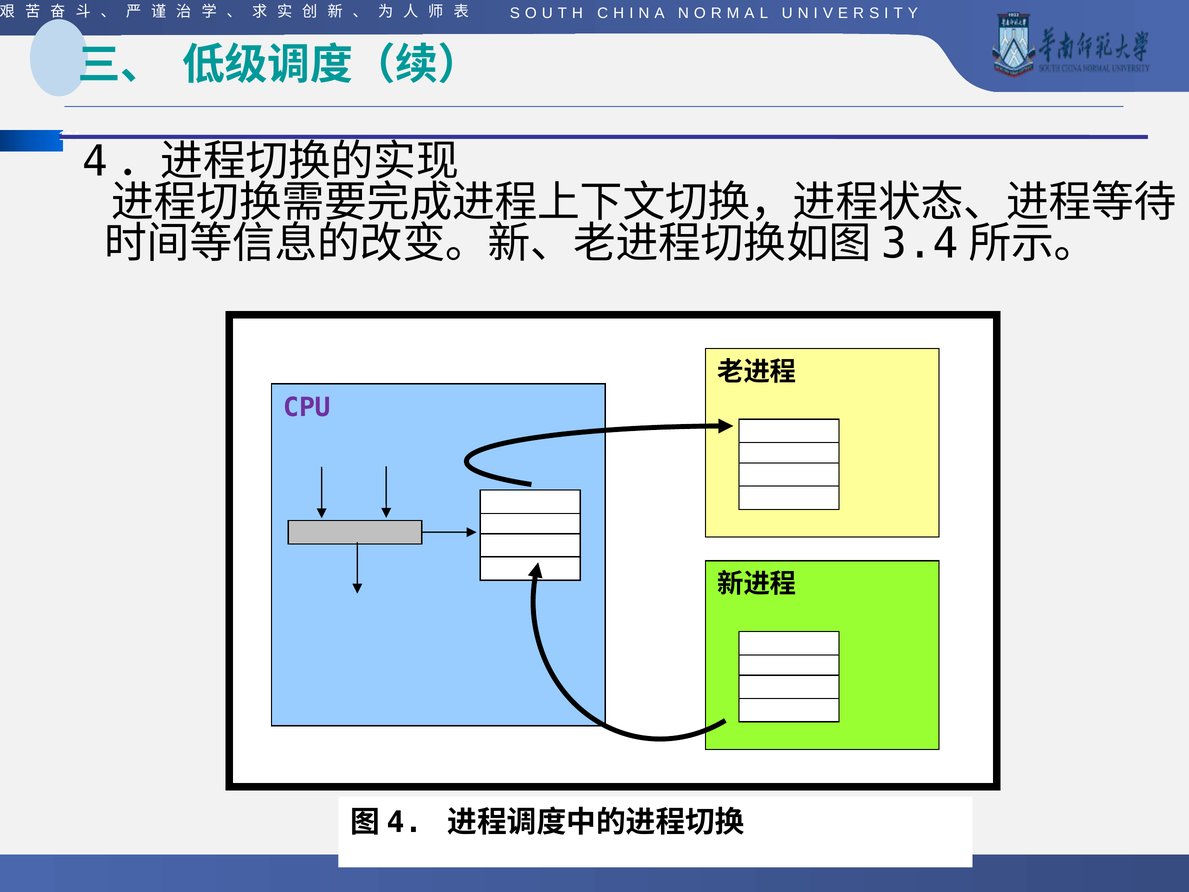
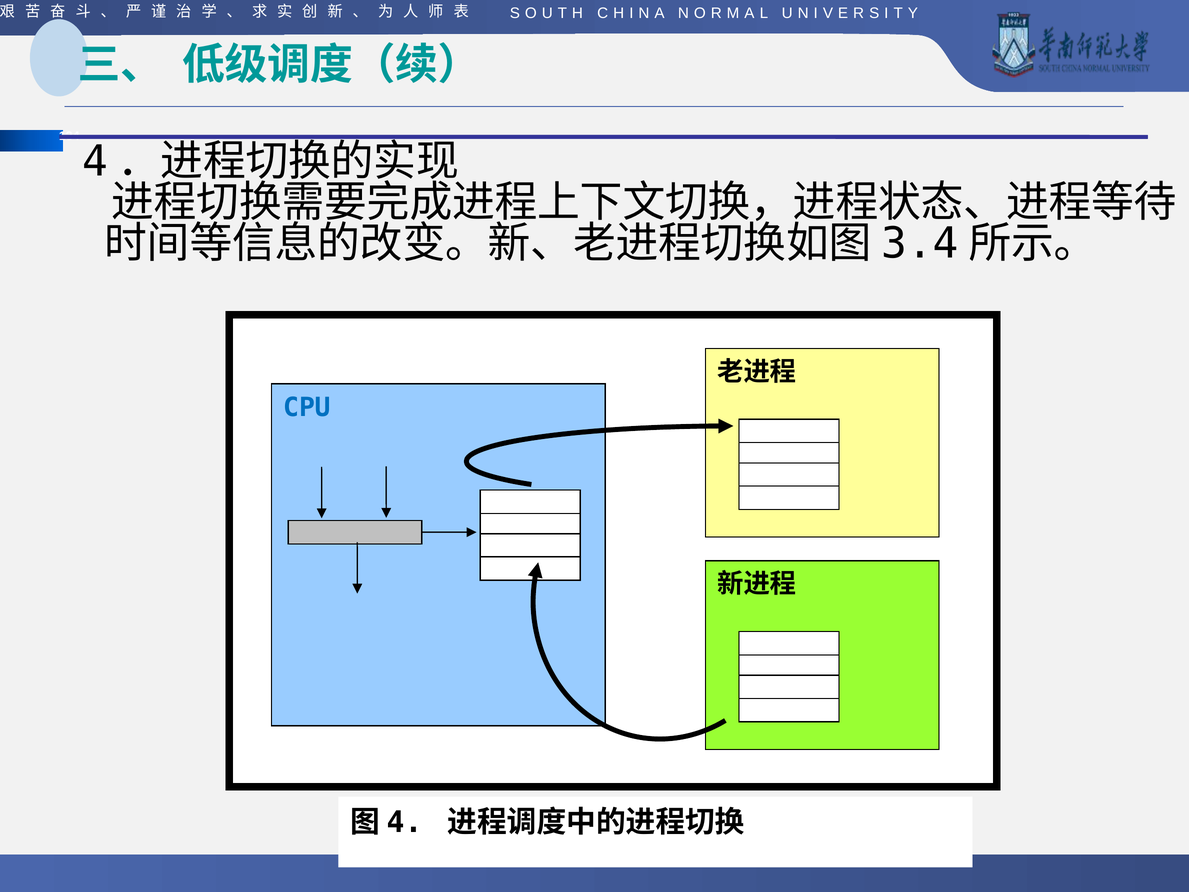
CPU colour: purple -> blue
